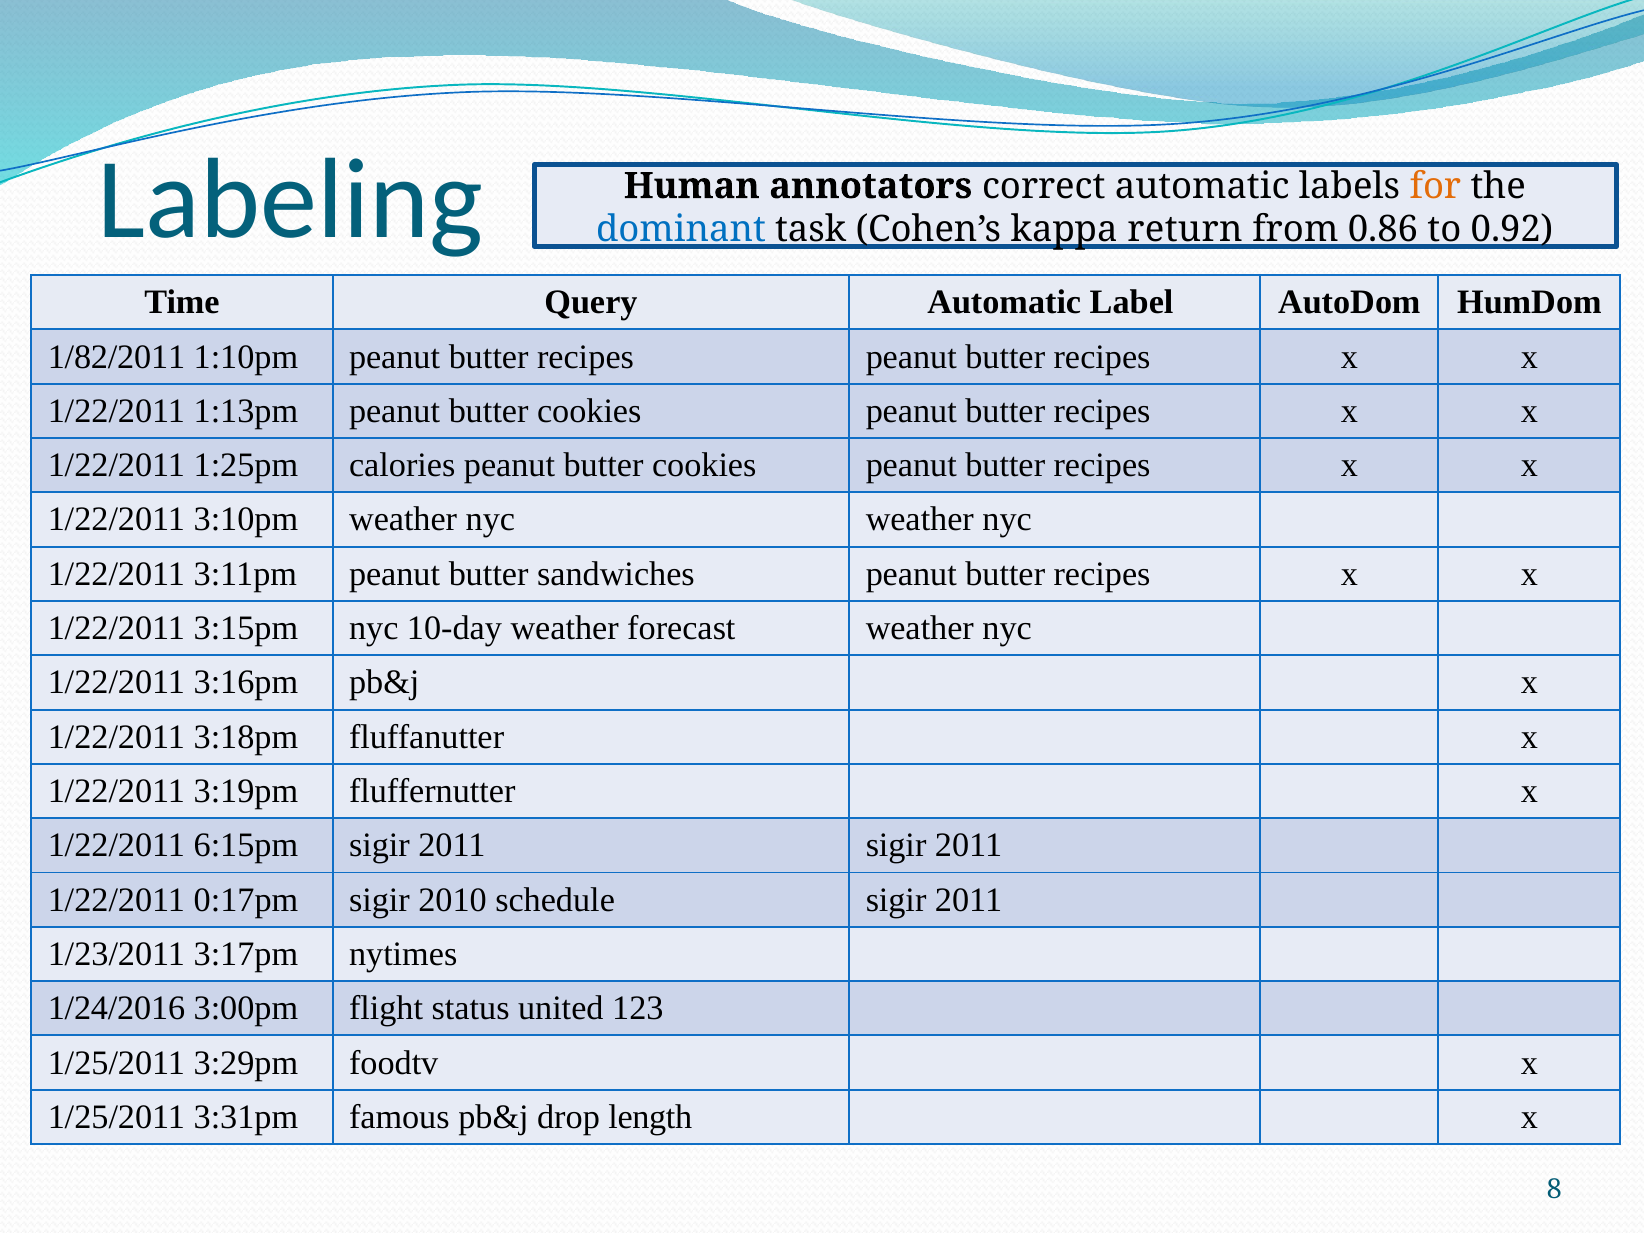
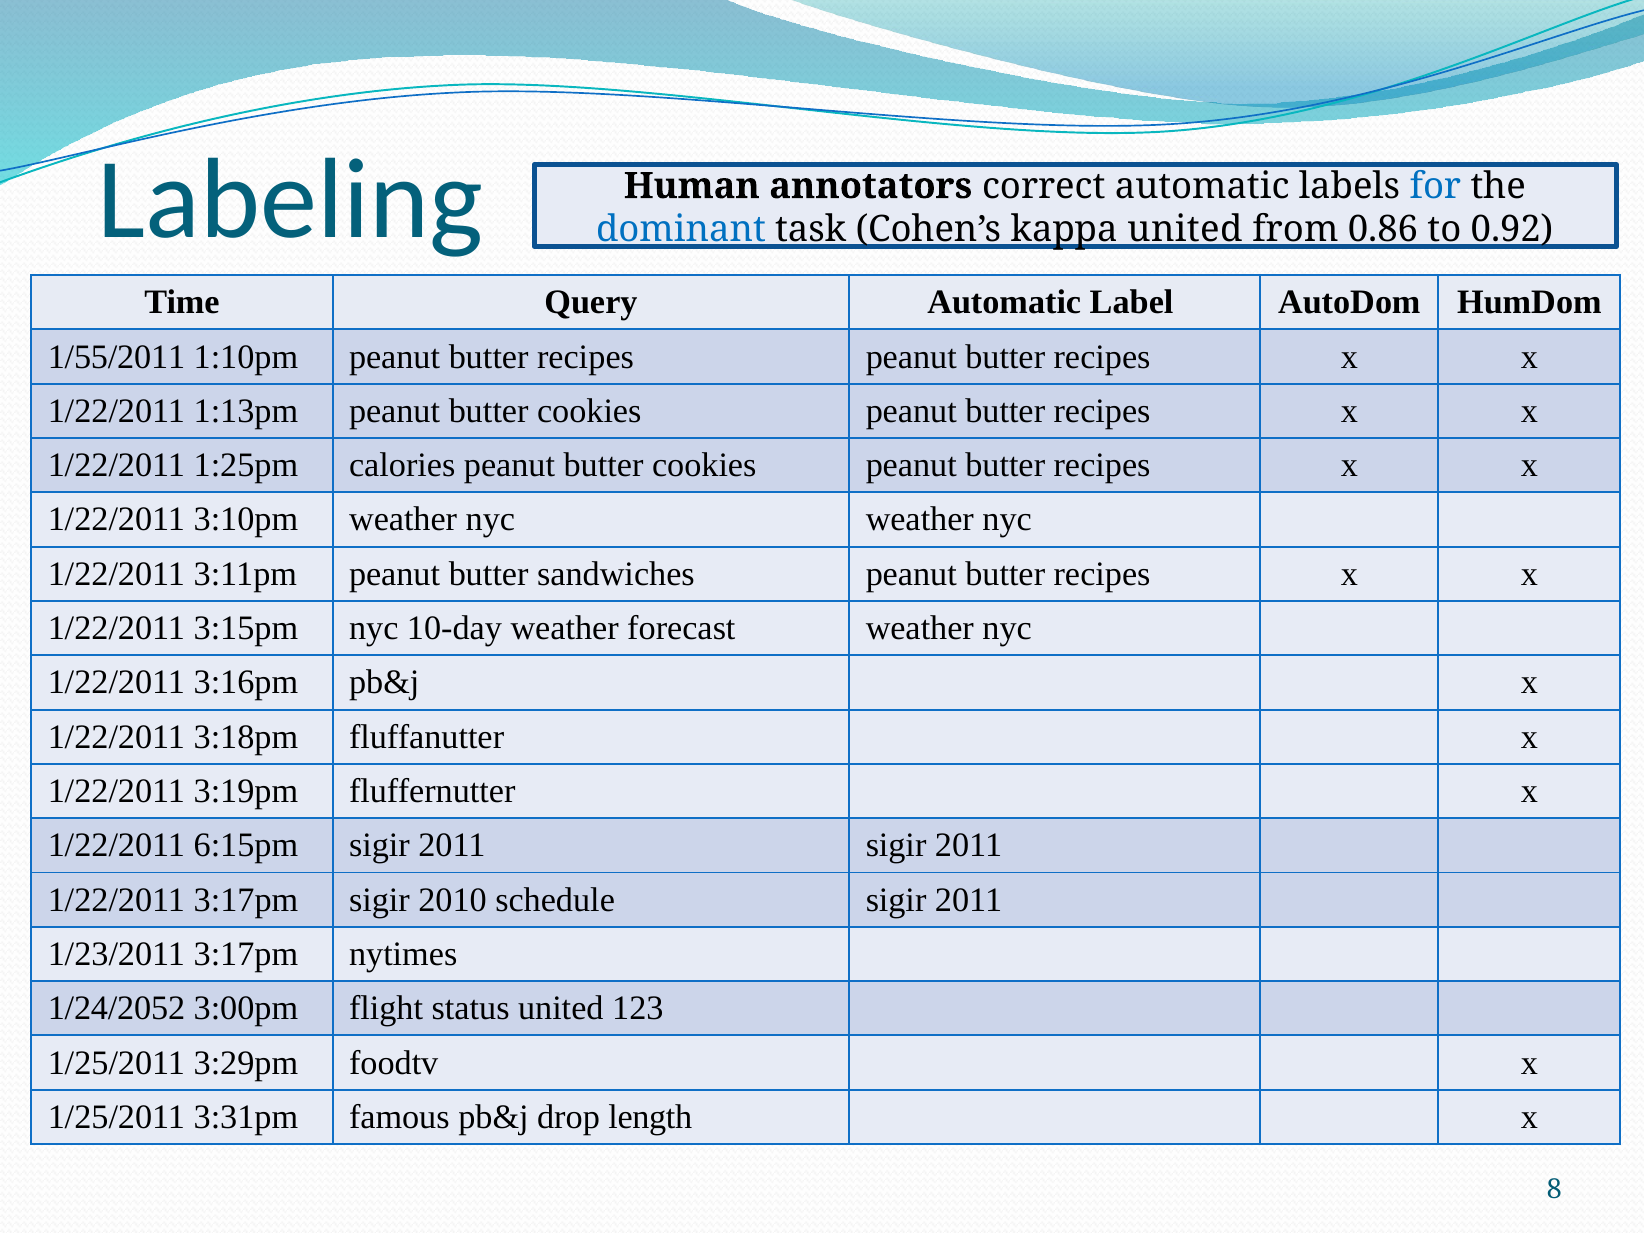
for colour: orange -> blue
kappa return: return -> united
1/82/2011: 1/82/2011 -> 1/55/2011
1/22/2011 0:17pm: 0:17pm -> 3:17pm
1/24/2016: 1/24/2016 -> 1/24/2052
